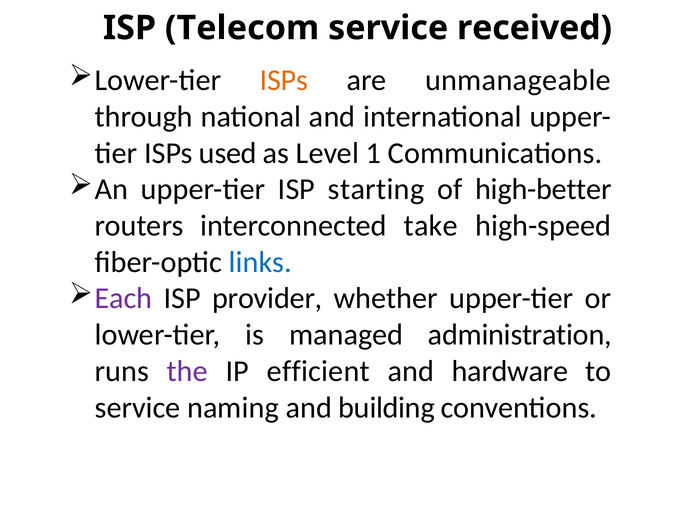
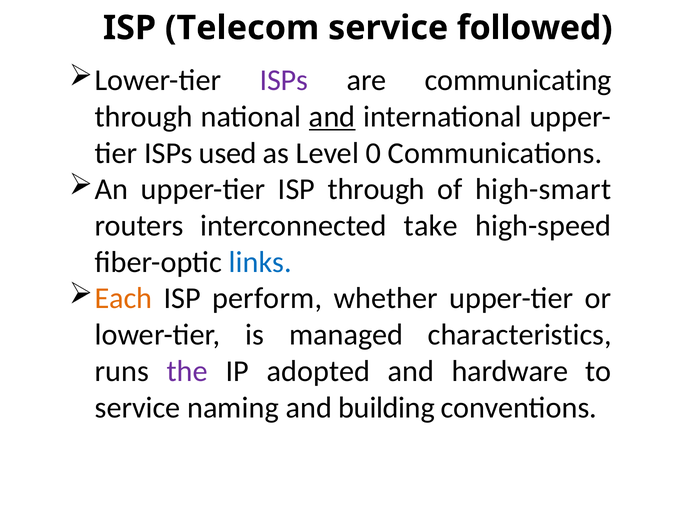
received: received -> followed
ISPs at (284, 80) colour: orange -> purple
unmanageable: unmanageable -> communicating
and at (332, 117) underline: none -> present
1: 1 -> 0
ISP starting: starting -> through
high-better: high-better -> high-smart
Each colour: purple -> orange
provider: provider -> perform
administration: administration -> characteristics
efficient: efficient -> adopted
